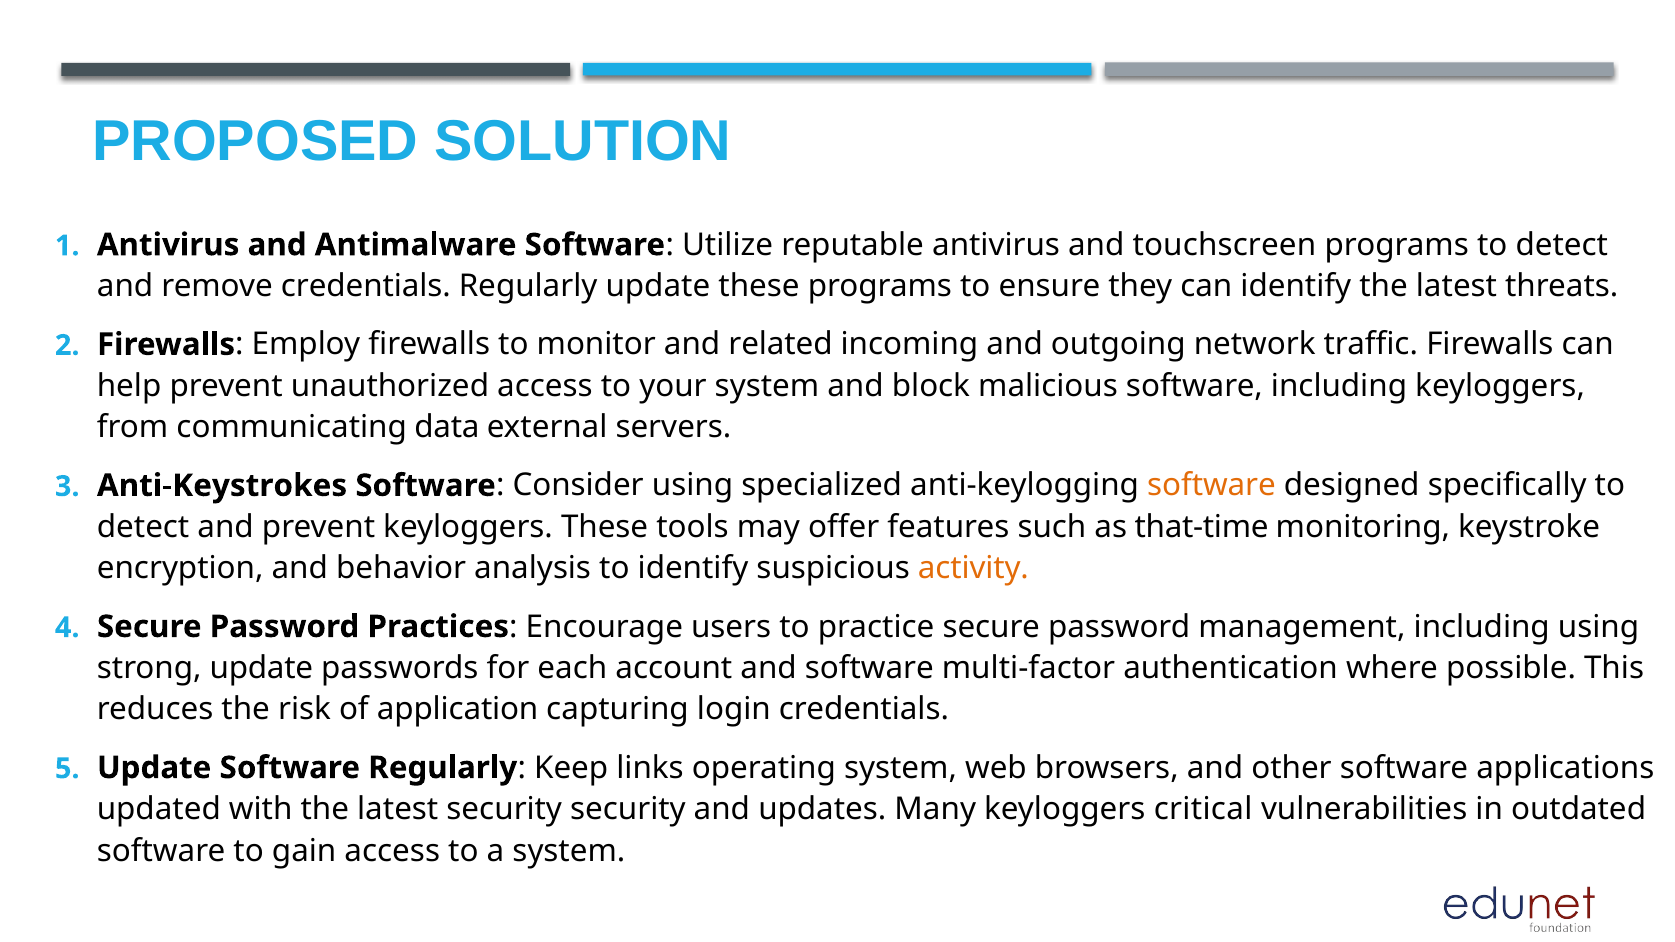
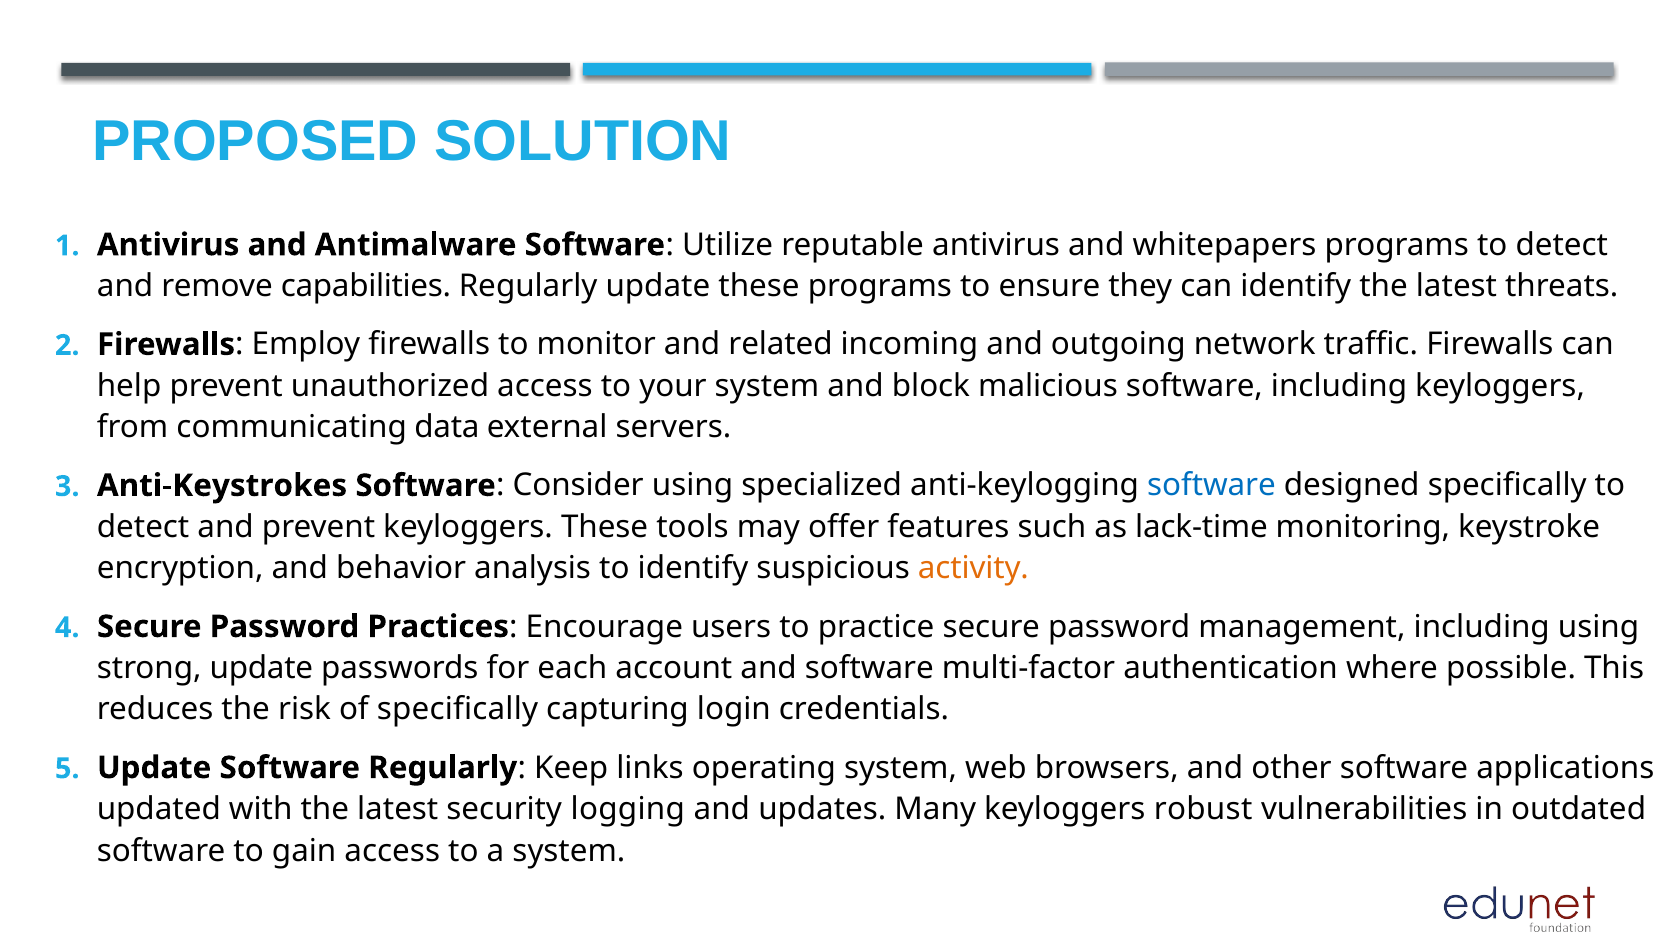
touchscreen: touchscreen -> whitepapers
remove credentials: credentials -> capabilities
software at (1211, 486) colour: orange -> blue
that-time: that-time -> lack-time
of application: application -> specifically
security security: security -> logging
critical: critical -> robust
